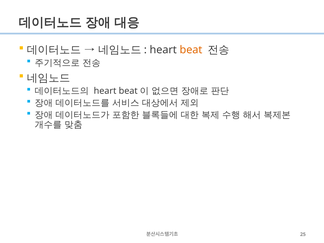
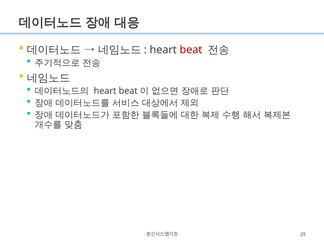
beat colour: orange -> red
